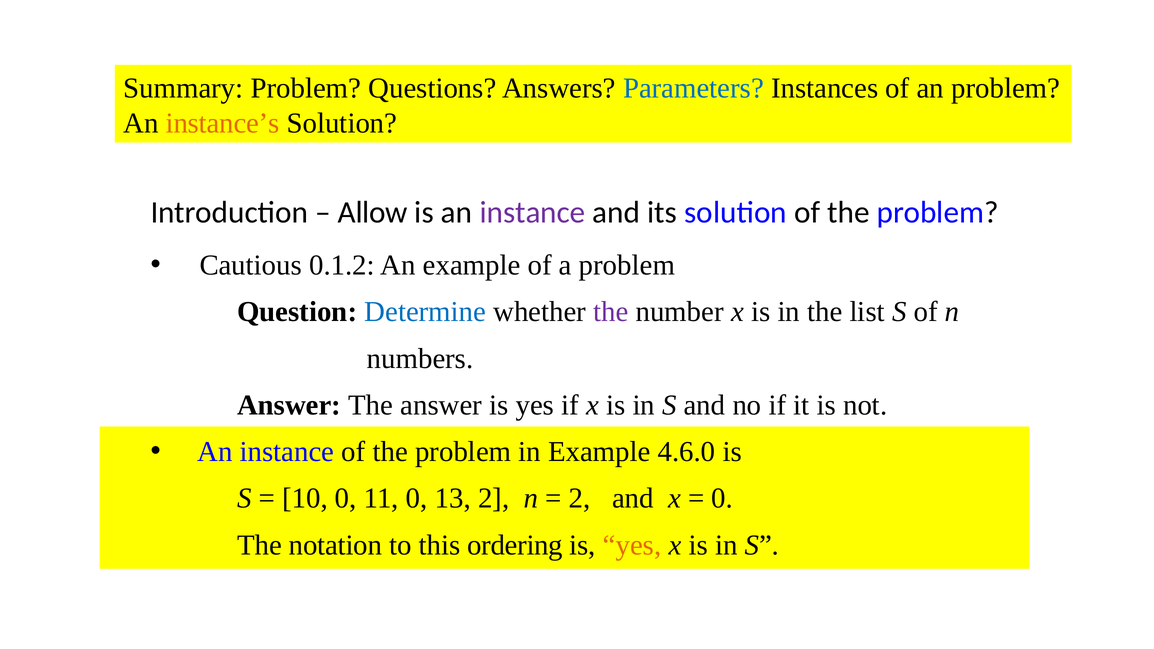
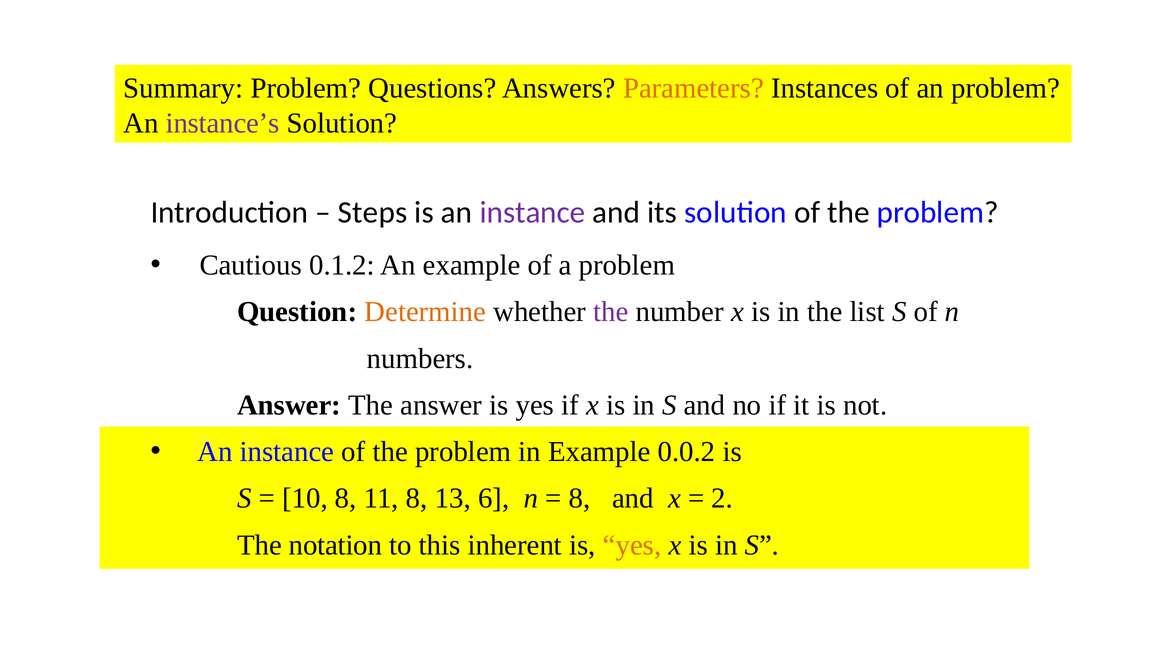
Parameters colour: blue -> orange
instance’s colour: orange -> purple
Allow: Allow -> Steps
Determine colour: blue -> orange
4.6.0: 4.6.0 -> 0.0.2
10 0: 0 -> 8
11 0: 0 -> 8
13 2: 2 -> 6
2 at (580, 498): 2 -> 8
0 at (722, 498): 0 -> 2
ordering: ordering -> inherent
